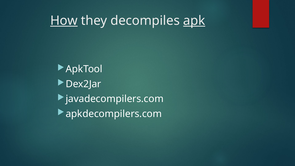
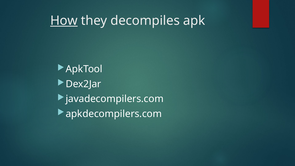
apk underline: present -> none
